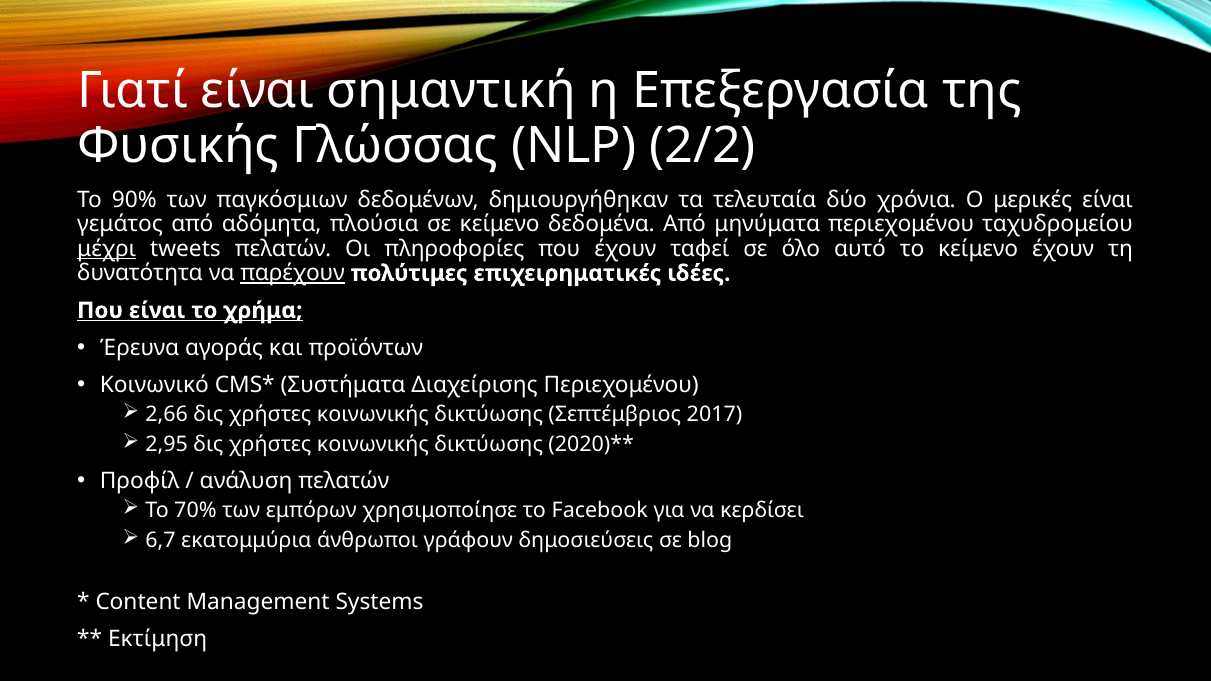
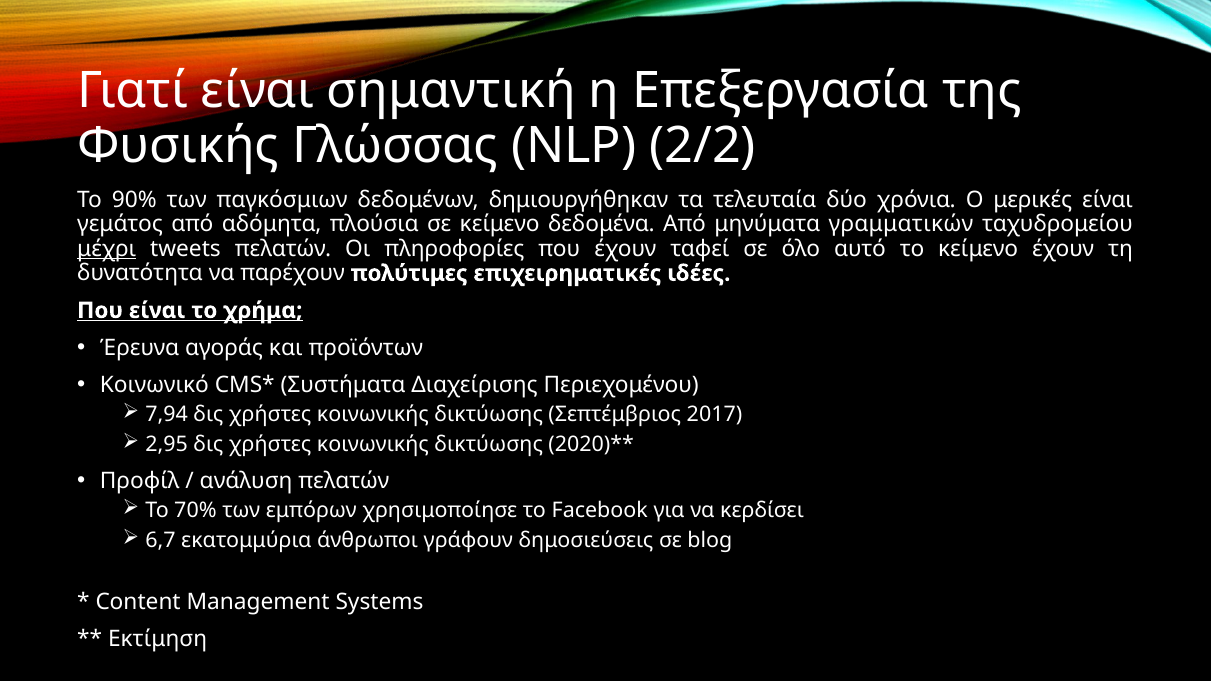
μηνύματα περιεχομένου: περιεχομένου -> γραμματικών
παρέχουν underline: present -> none
2,66: 2,66 -> 7,94
